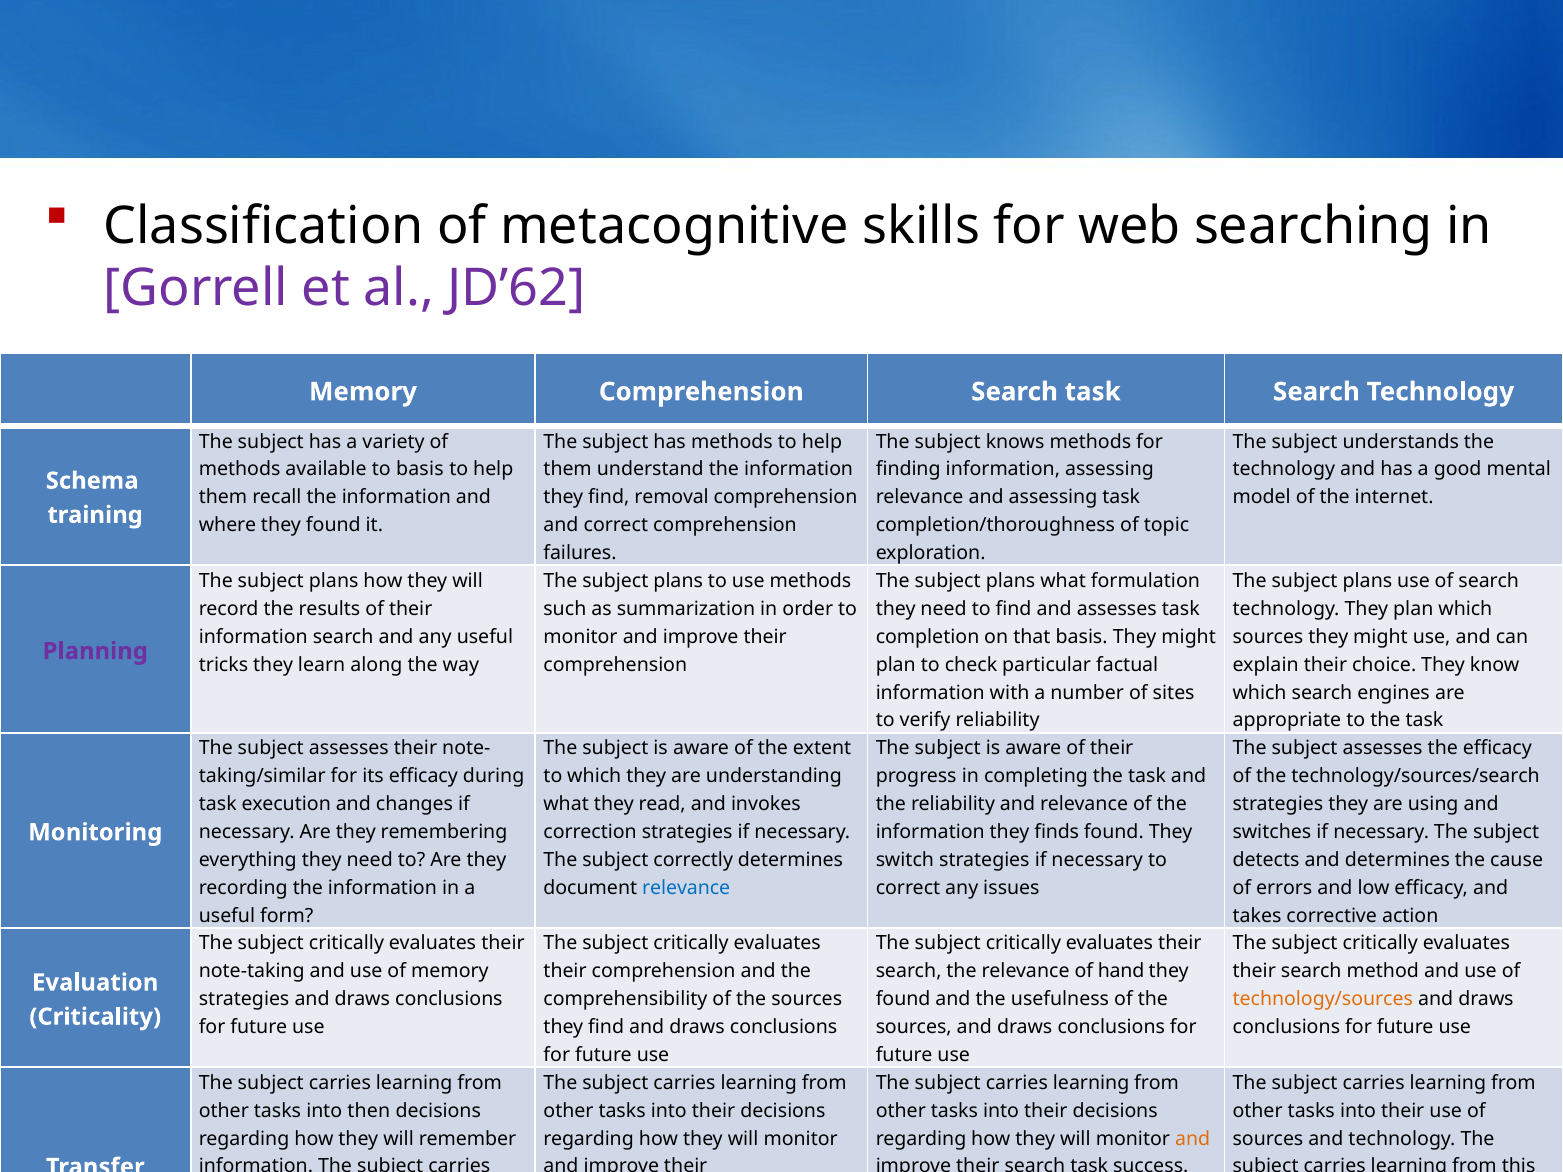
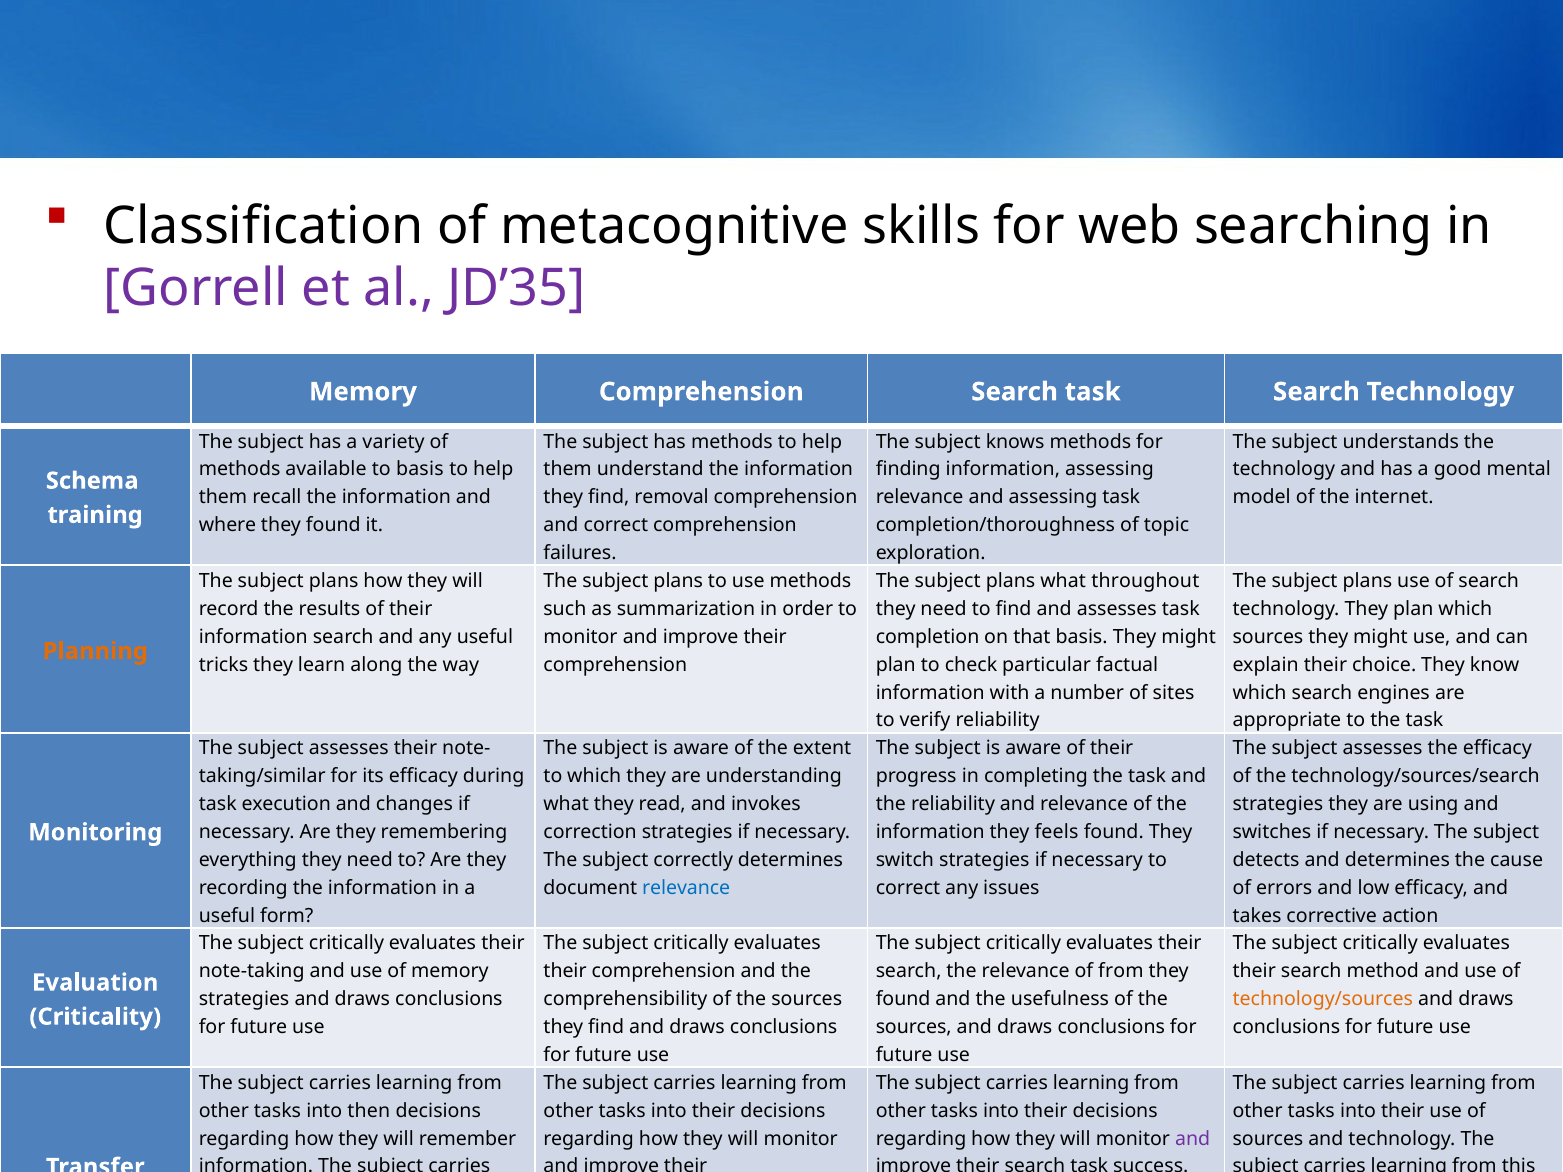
JD’62: JD’62 -> JD’35
formulation: formulation -> throughout
Planning colour: purple -> orange
finds: finds -> feels
of hand: hand -> from
and at (1193, 1139) colour: orange -> purple
